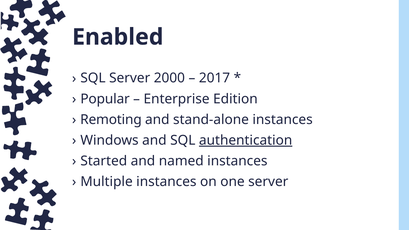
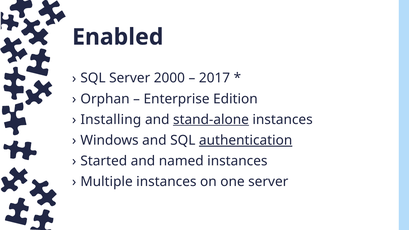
Popular: Popular -> Orphan
Remoting: Remoting -> Installing
stand-alone underline: none -> present
